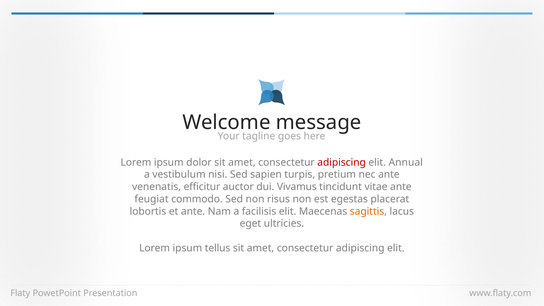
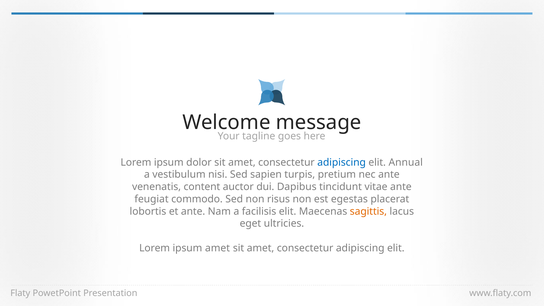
adipiscing at (342, 162) colour: red -> blue
efficitur: efficitur -> content
Vivamus: Vivamus -> Dapibus
ipsum tellus: tellus -> amet
